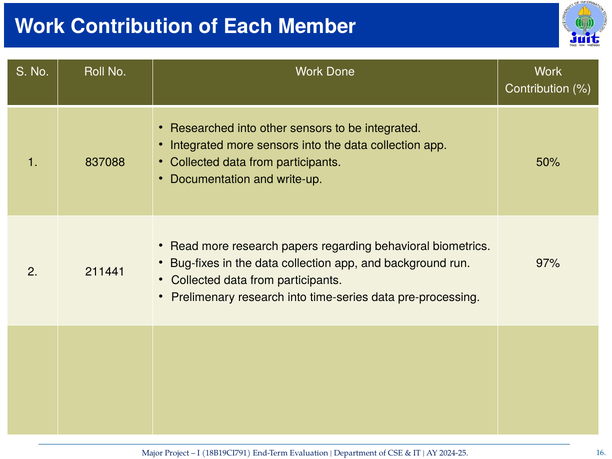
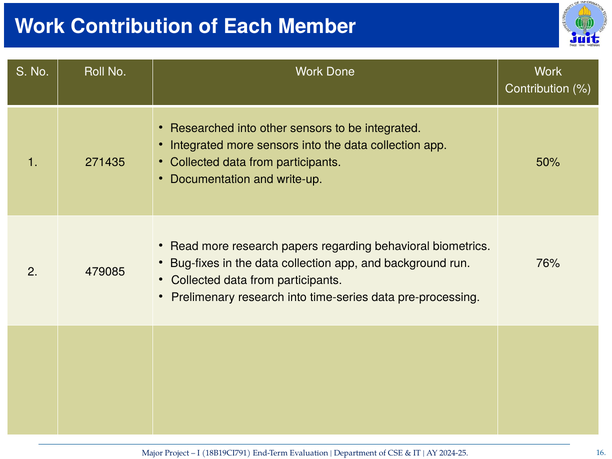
837088: 837088 -> 271435
97%: 97% -> 76%
211441: 211441 -> 479085
